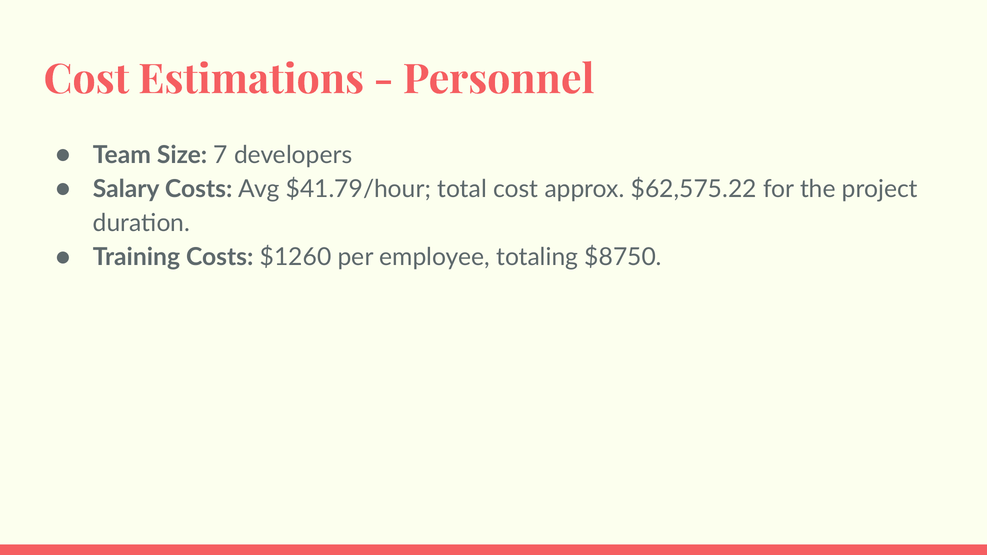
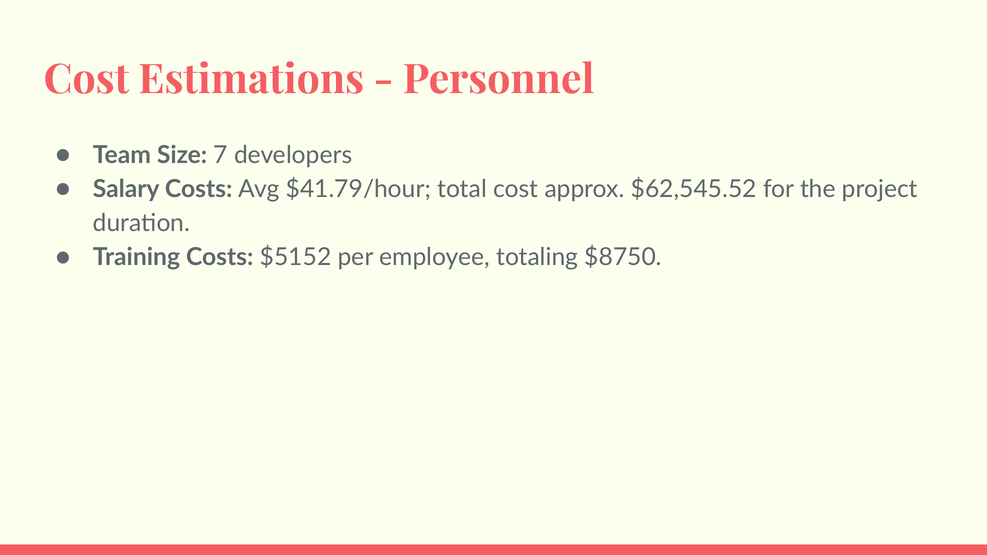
$62,575.22: $62,575.22 -> $62,545.52
$1260: $1260 -> $5152
